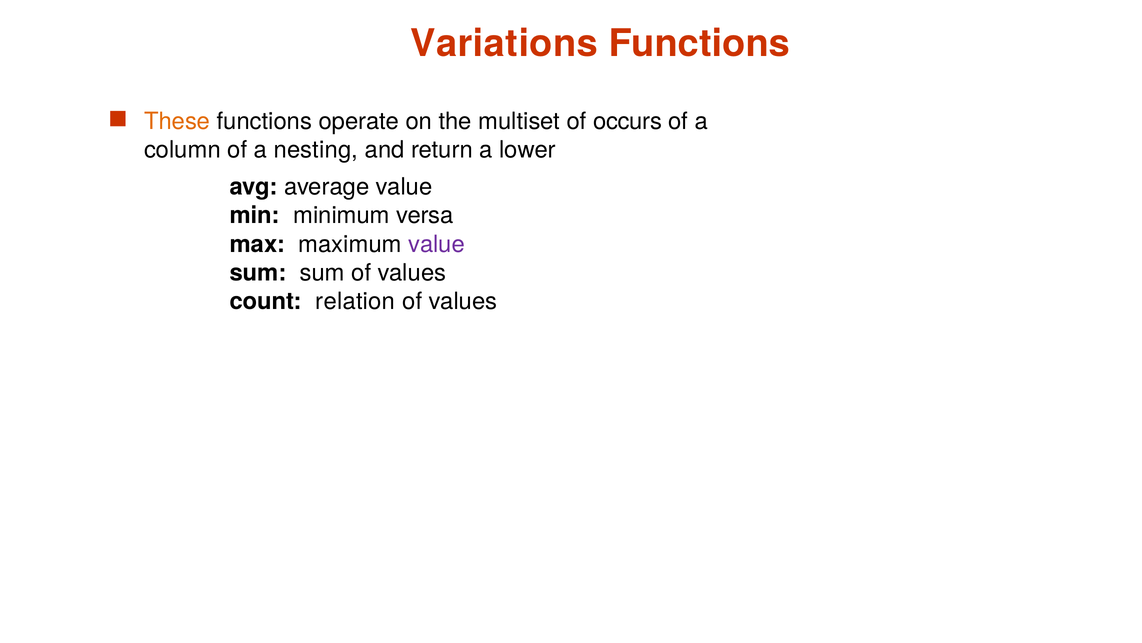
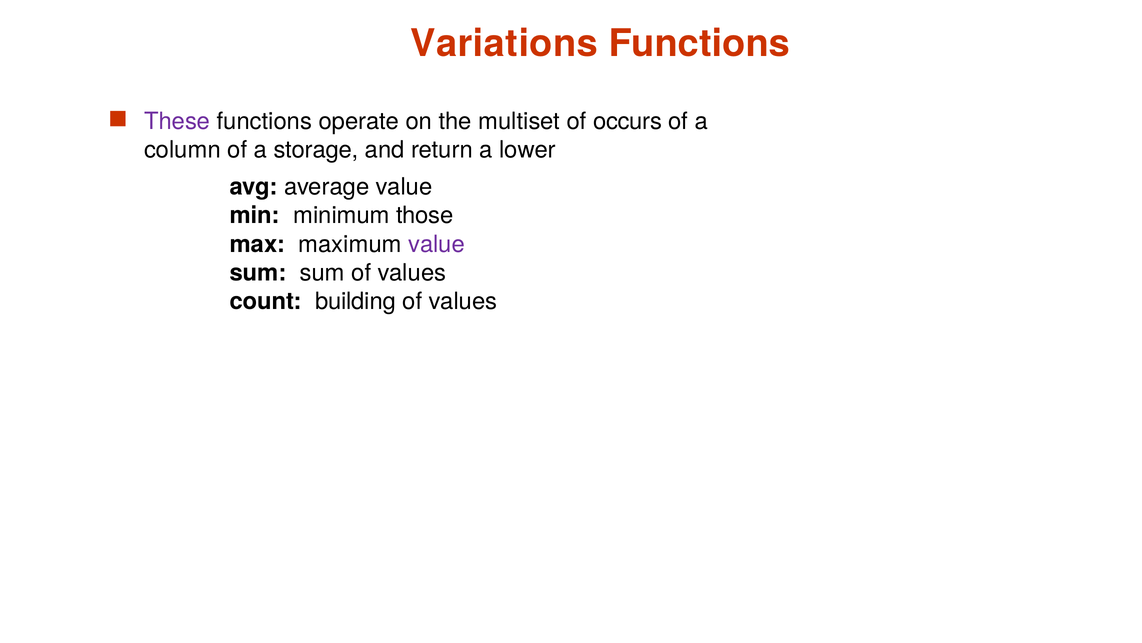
These colour: orange -> purple
nesting: nesting -> storage
versa: versa -> those
relation: relation -> building
